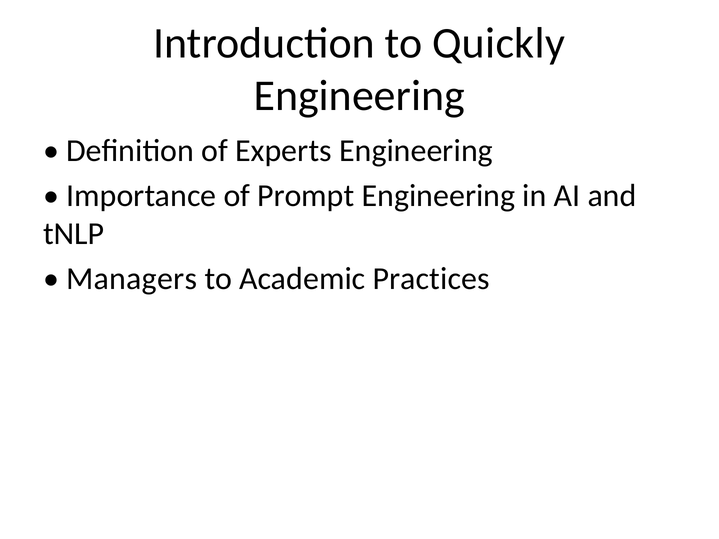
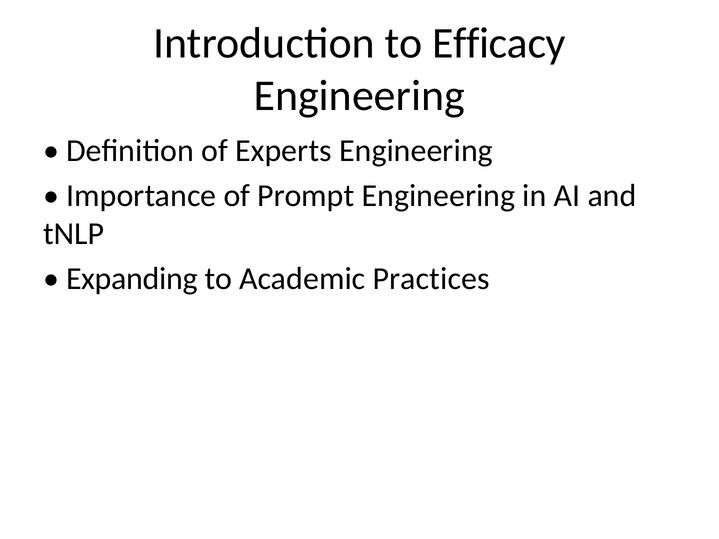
Quickly: Quickly -> Efficacy
Managers: Managers -> Expanding
